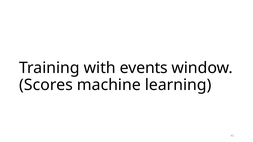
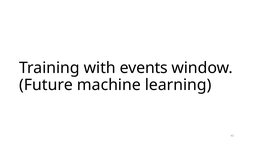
Scores: Scores -> Future
